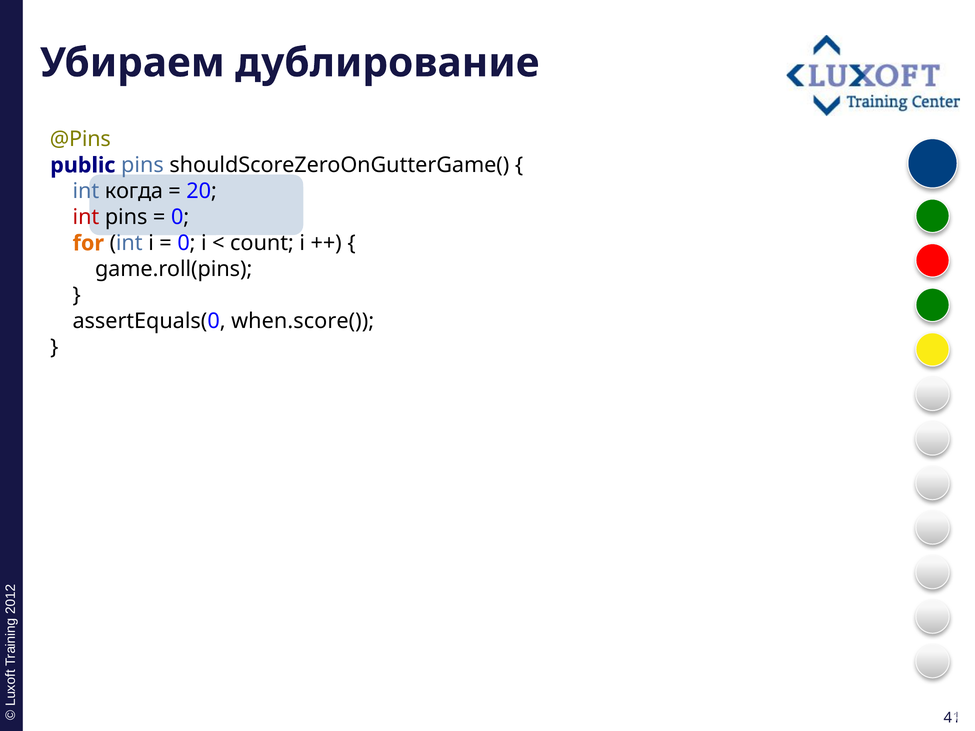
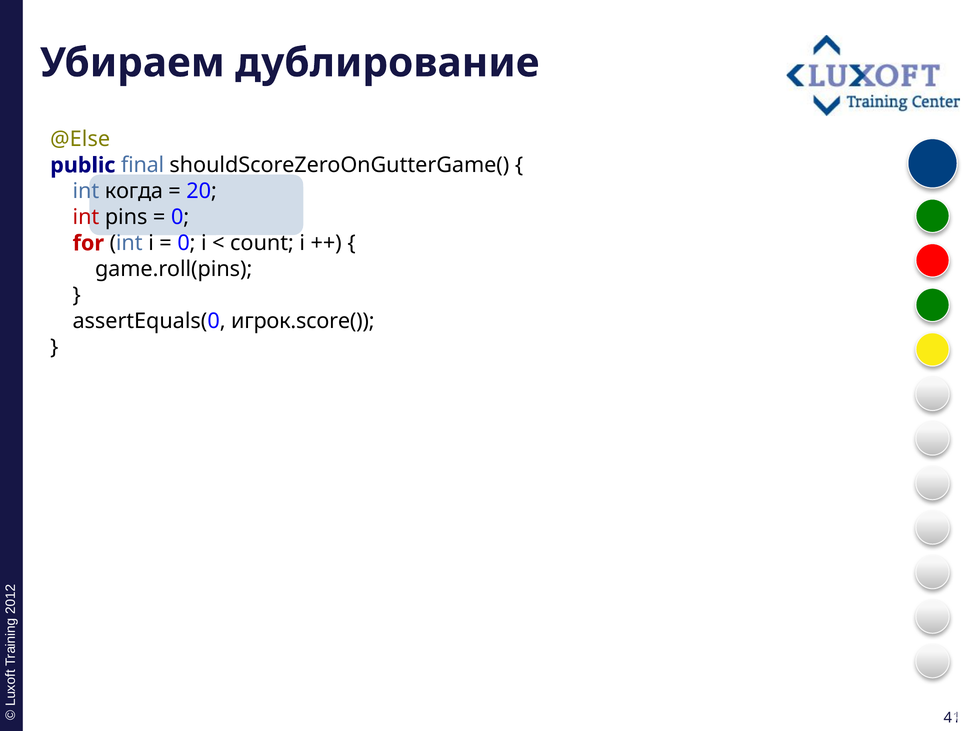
@Pins: @Pins -> @Else
public pins: pins -> final
for colour: orange -> red
when.score(: when.score( -> игрок.score(
